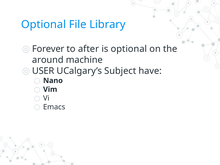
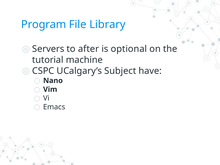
Optional at (44, 24): Optional -> Program
Forever: Forever -> Servers
around: around -> tutorial
USER: USER -> CSPC
